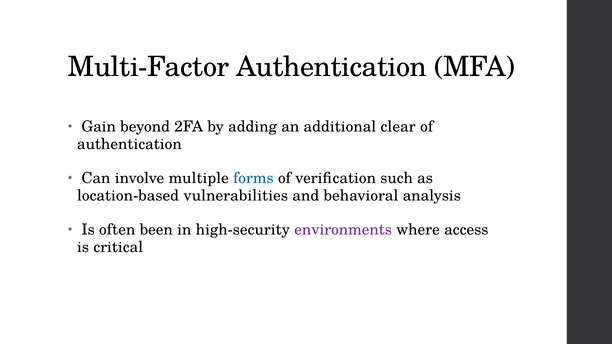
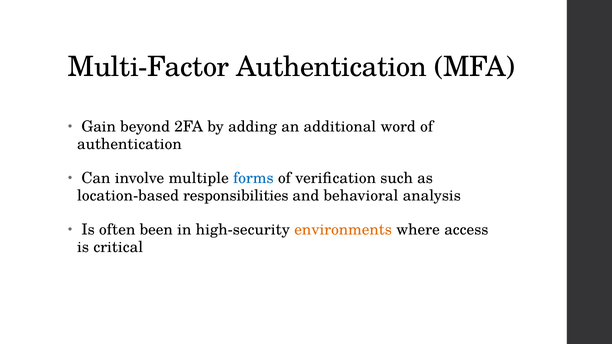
clear: clear -> word
vulnerabilities: vulnerabilities -> responsibilities
environments colour: purple -> orange
